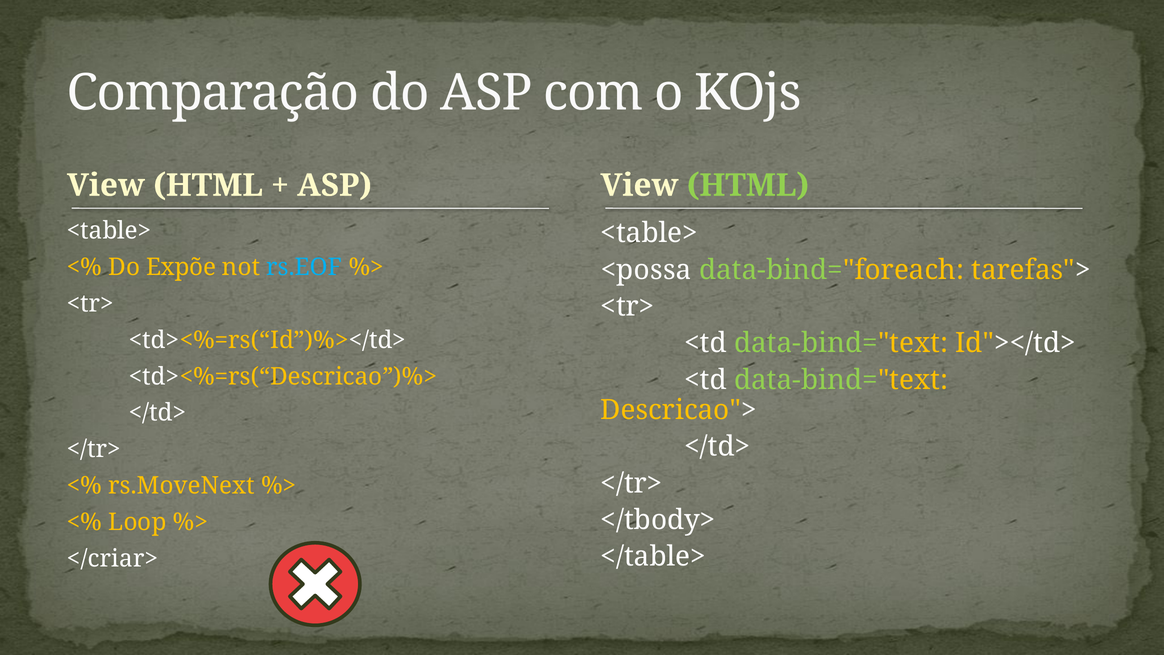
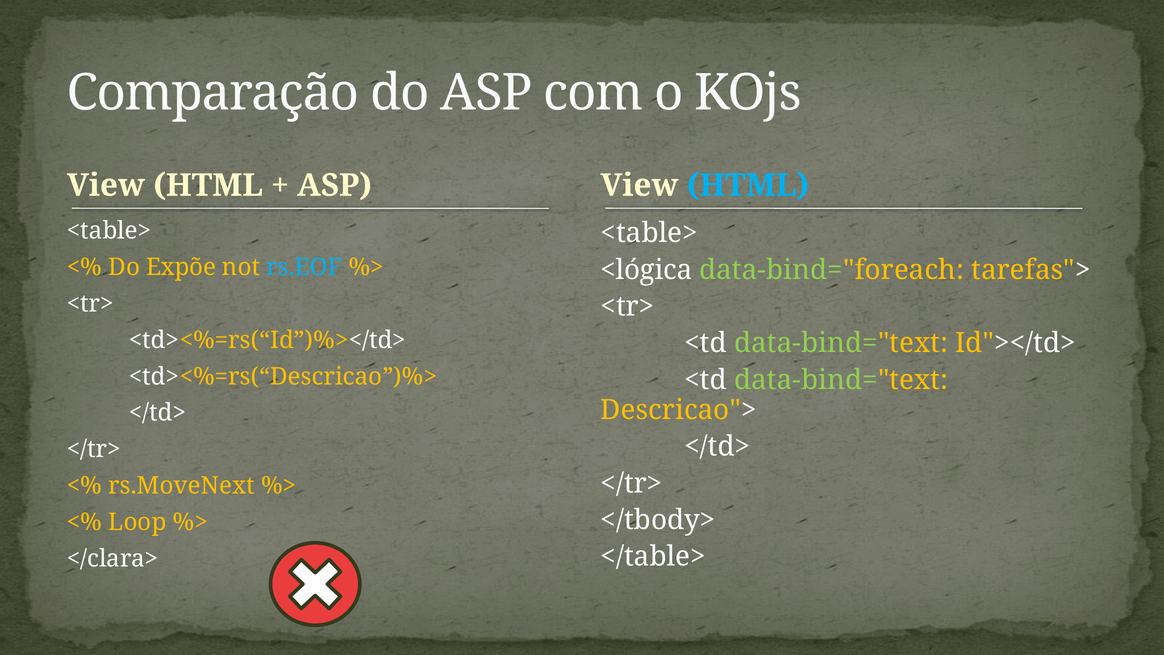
HTML at (748, 185) colour: light green -> light blue
<possa: <possa -> <lógica
</criar>: </criar> -> </clara>
